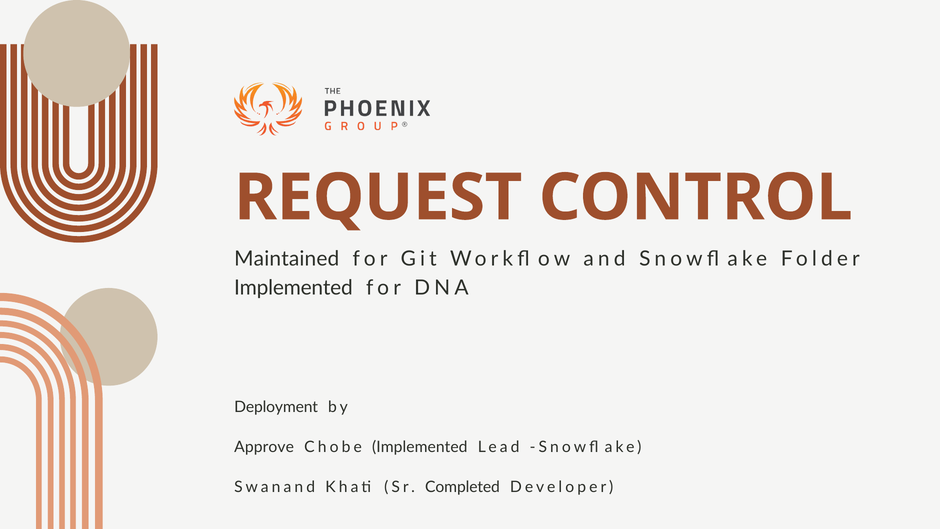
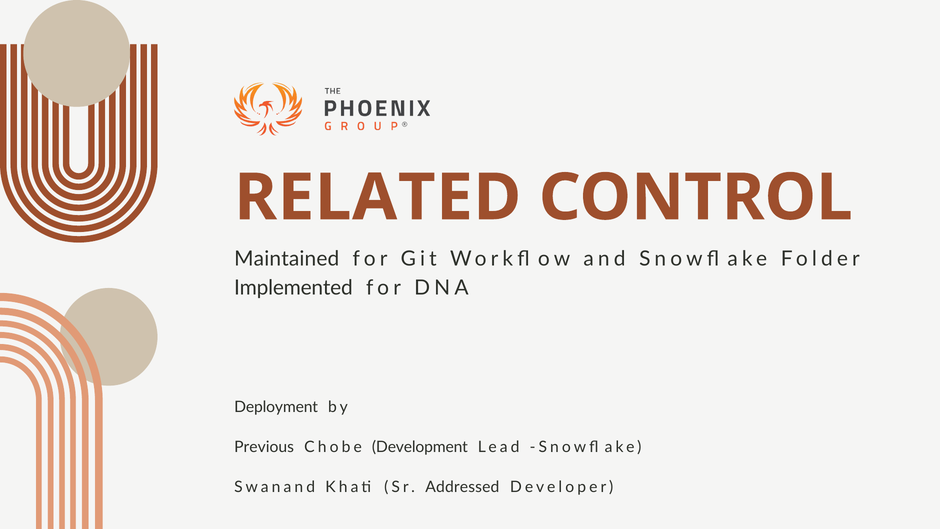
REQUEST: REQUEST -> RELATED
Approve: Approve -> Previous
Chobe Implemented: Implemented -> Development
Completed: Completed -> Addressed
